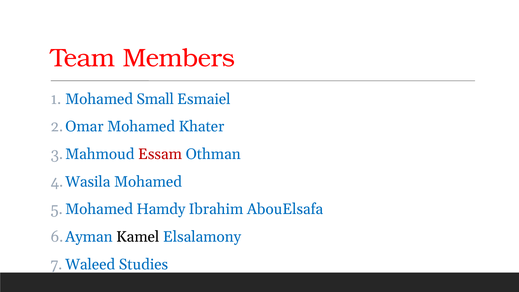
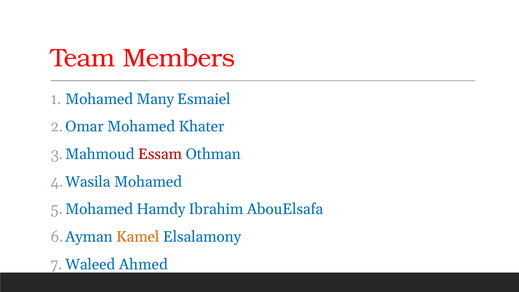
Small: Small -> Many
Kamel colour: black -> orange
Studies: Studies -> Ahmed
